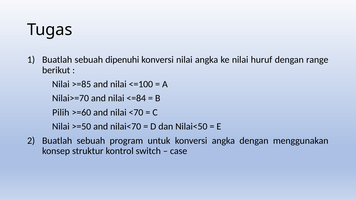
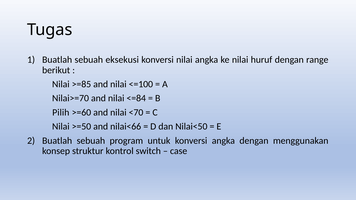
dipenuhi: dipenuhi -> eksekusi
nilai<70: nilai<70 -> nilai<66
